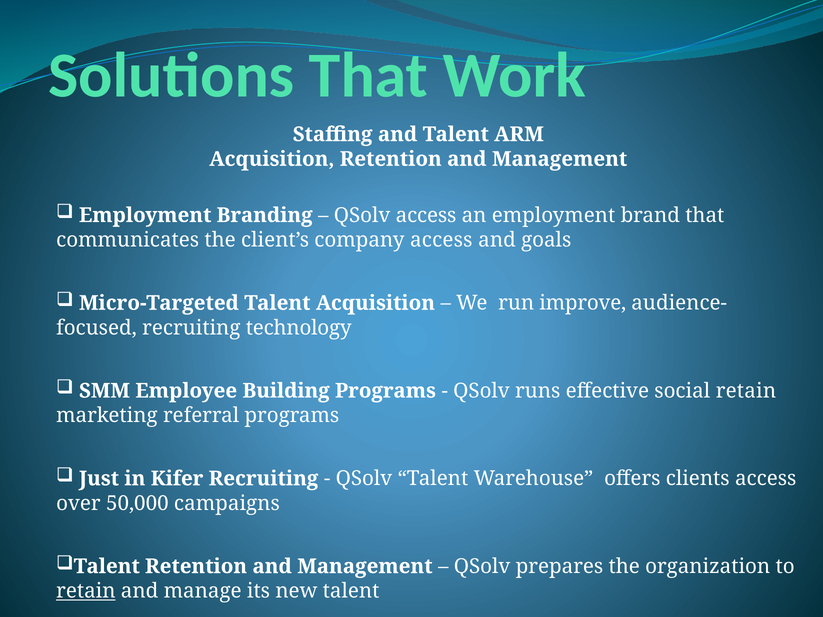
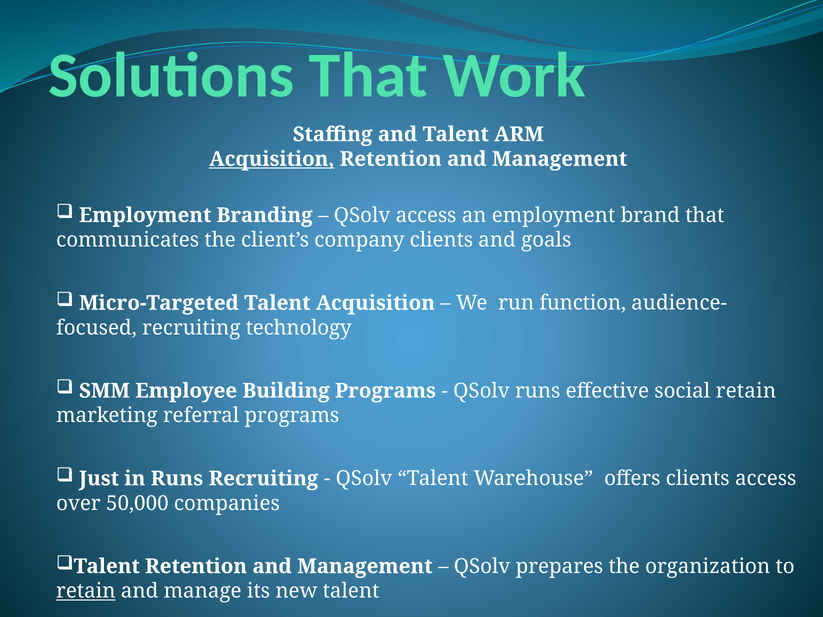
Acquisition at (272, 159) underline: none -> present
company access: access -> clients
improve: improve -> function
in Kifer: Kifer -> Runs
campaigns: campaigns -> companies
